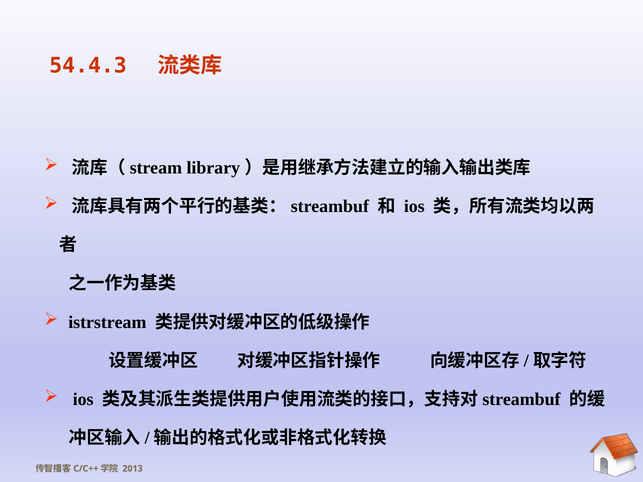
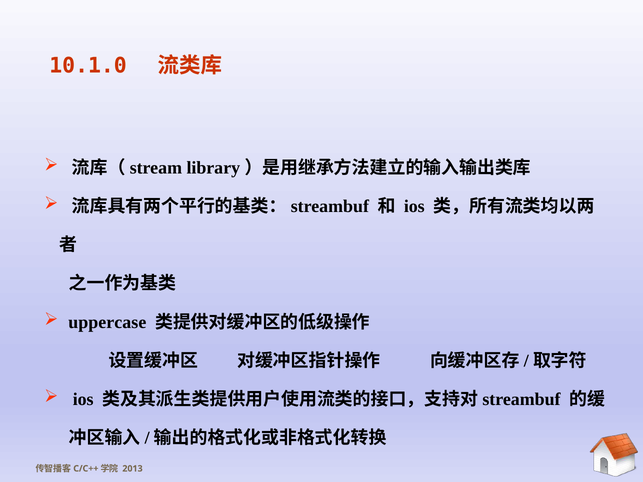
54.4.3: 54.4.3 -> 10.1.0
istrstream: istrstream -> uppercase
